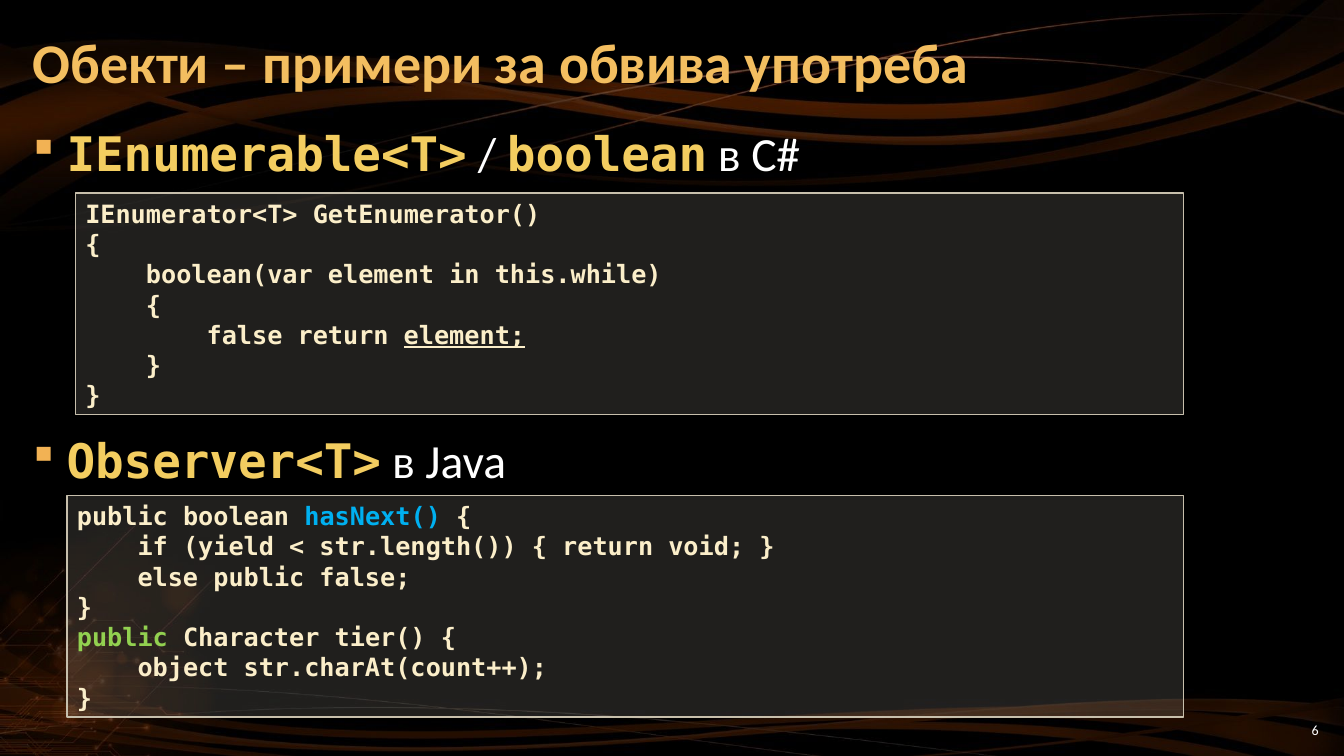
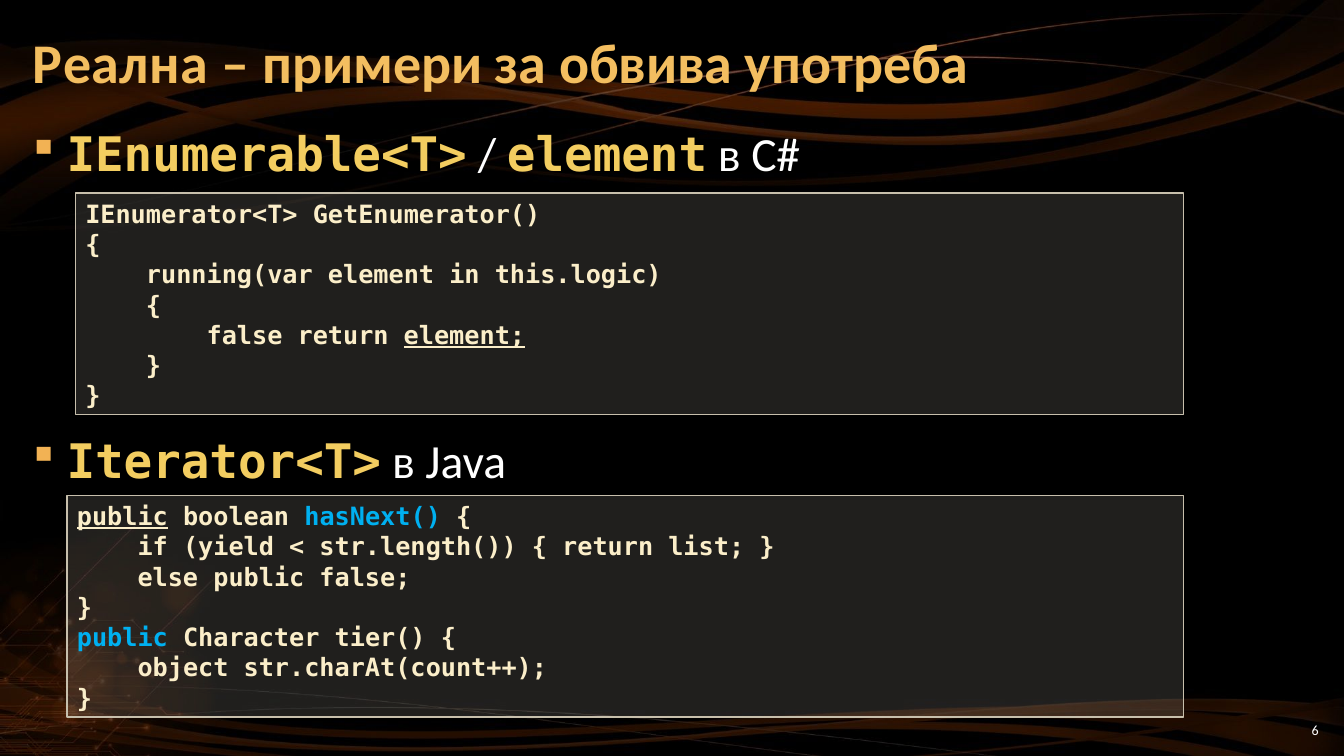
Обекти: Обекти -> Реална
boolean at (607, 156): boolean -> element
boolean(var: boolean(var -> running(var
this.while: this.while -> this.logic
Observer<T>: Observer<T> -> Iterator<T>
public at (122, 518) underline: none -> present
void: void -> list
public at (122, 639) colour: light green -> light blue
